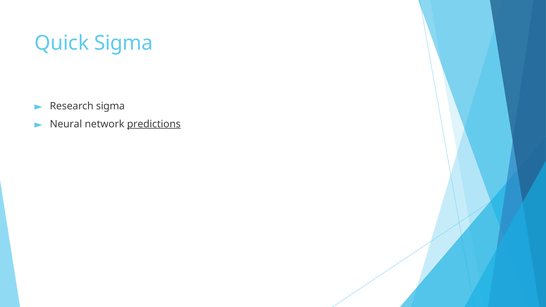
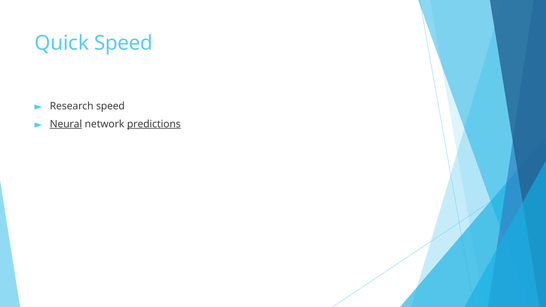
Quick Sigma: Sigma -> Speed
Research sigma: sigma -> speed
Neural underline: none -> present
